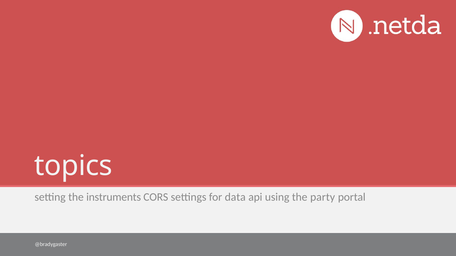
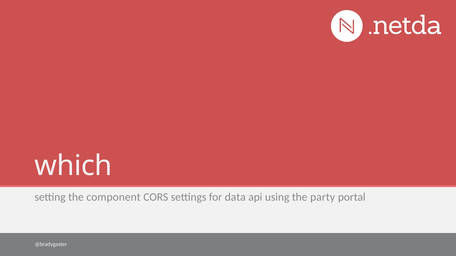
topics: topics -> which
instruments: instruments -> component
